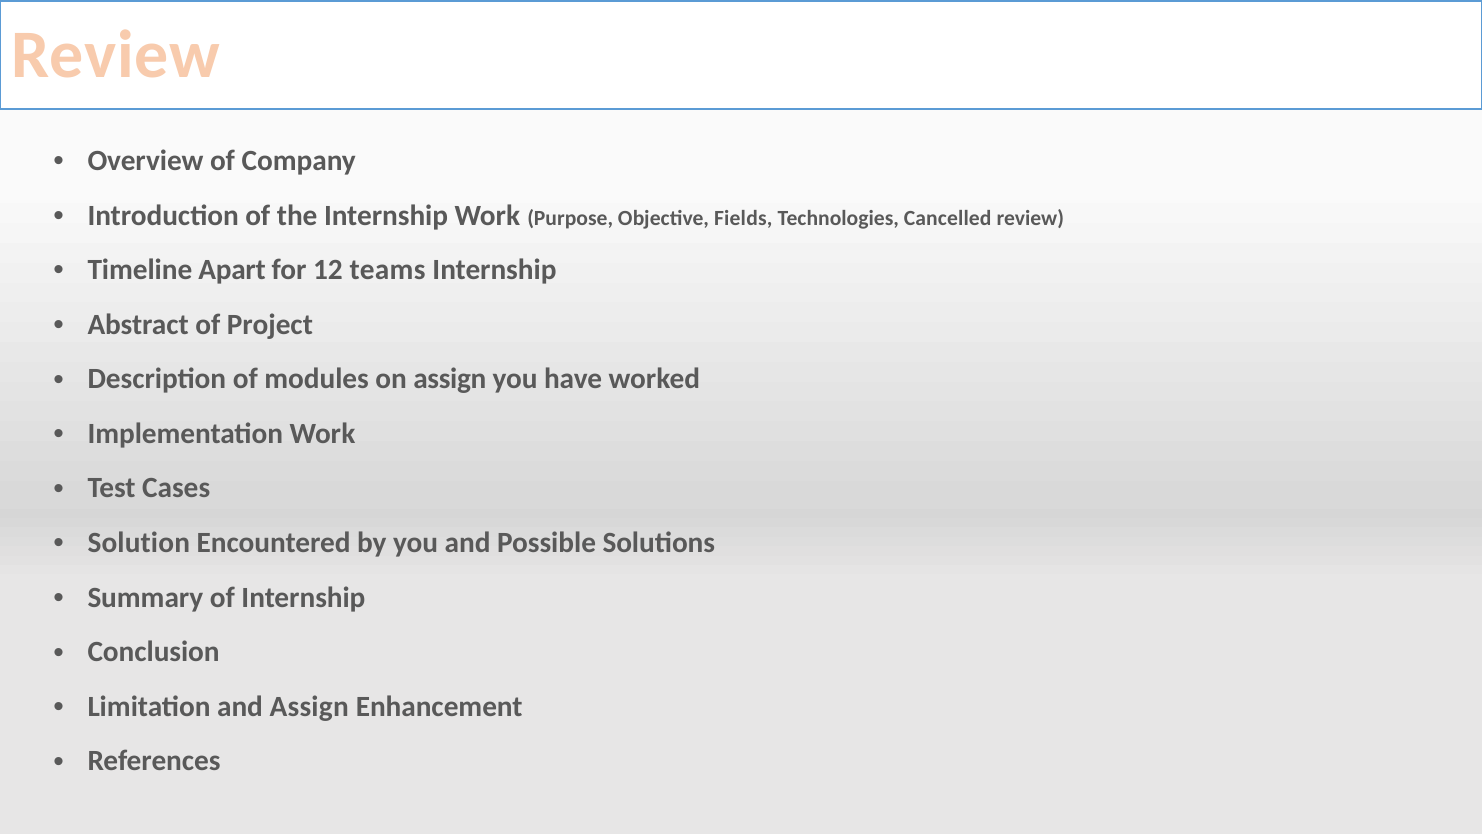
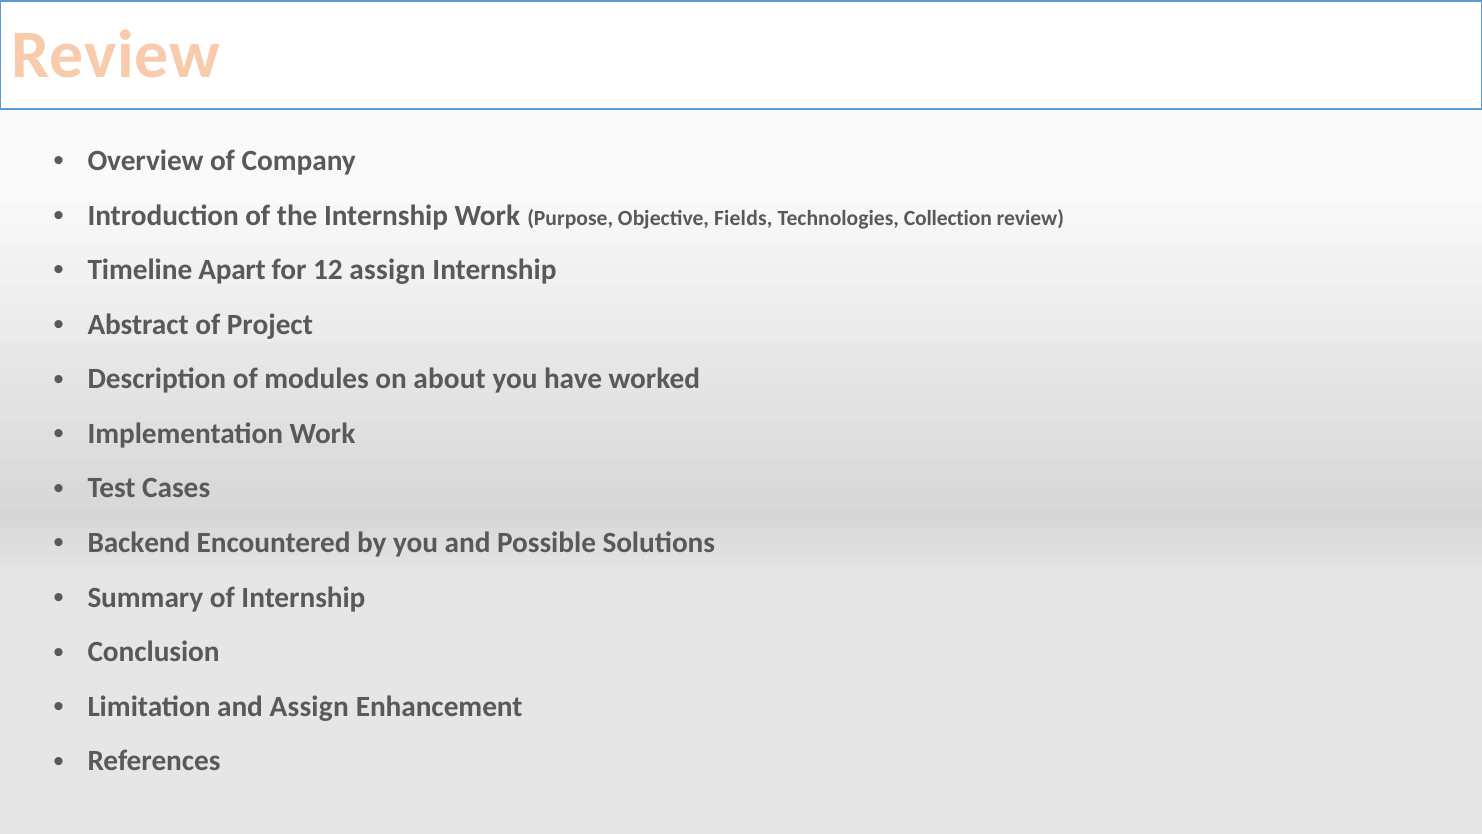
Cancelled: Cancelled -> Collection
12 teams: teams -> assign
on assign: assign -> about
Solution: Solution -> Backend
